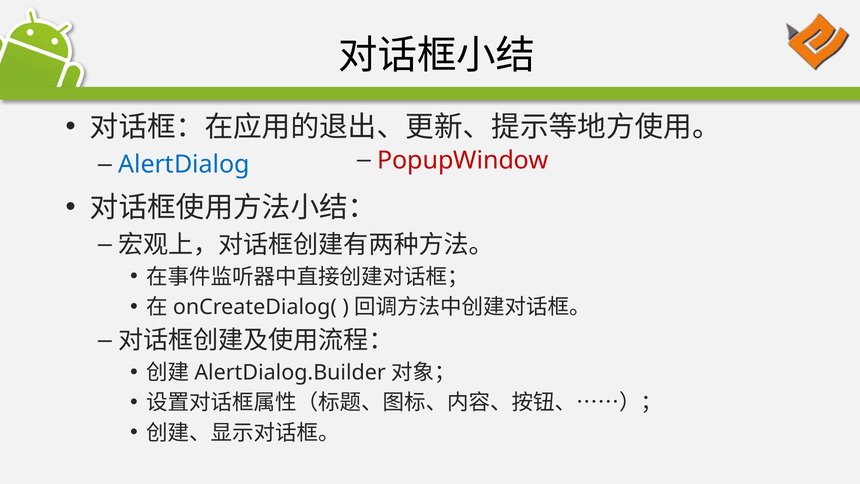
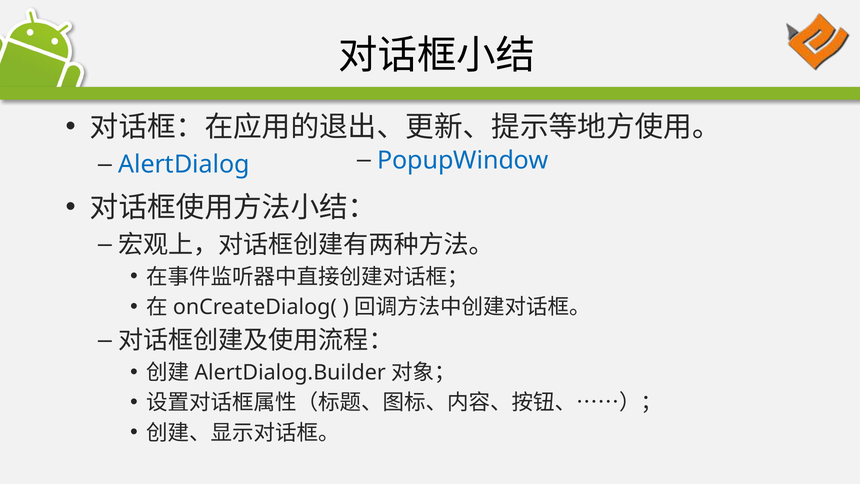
PopupWindow colour: red -> blue
